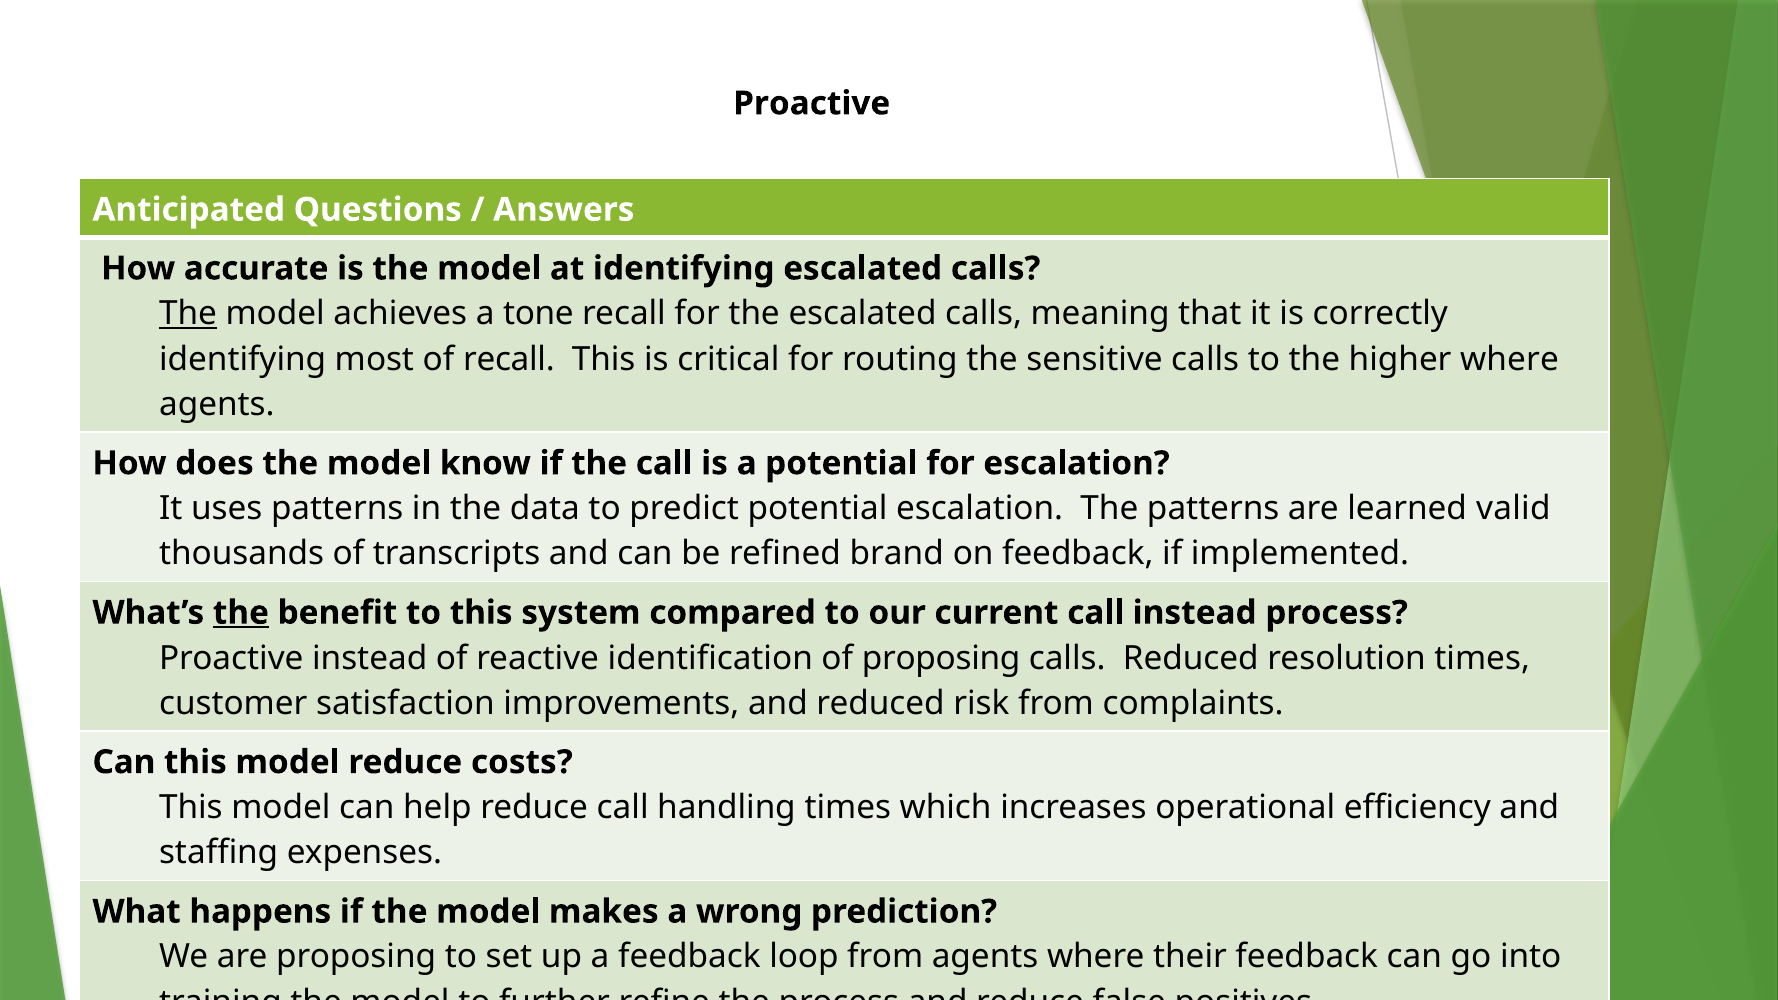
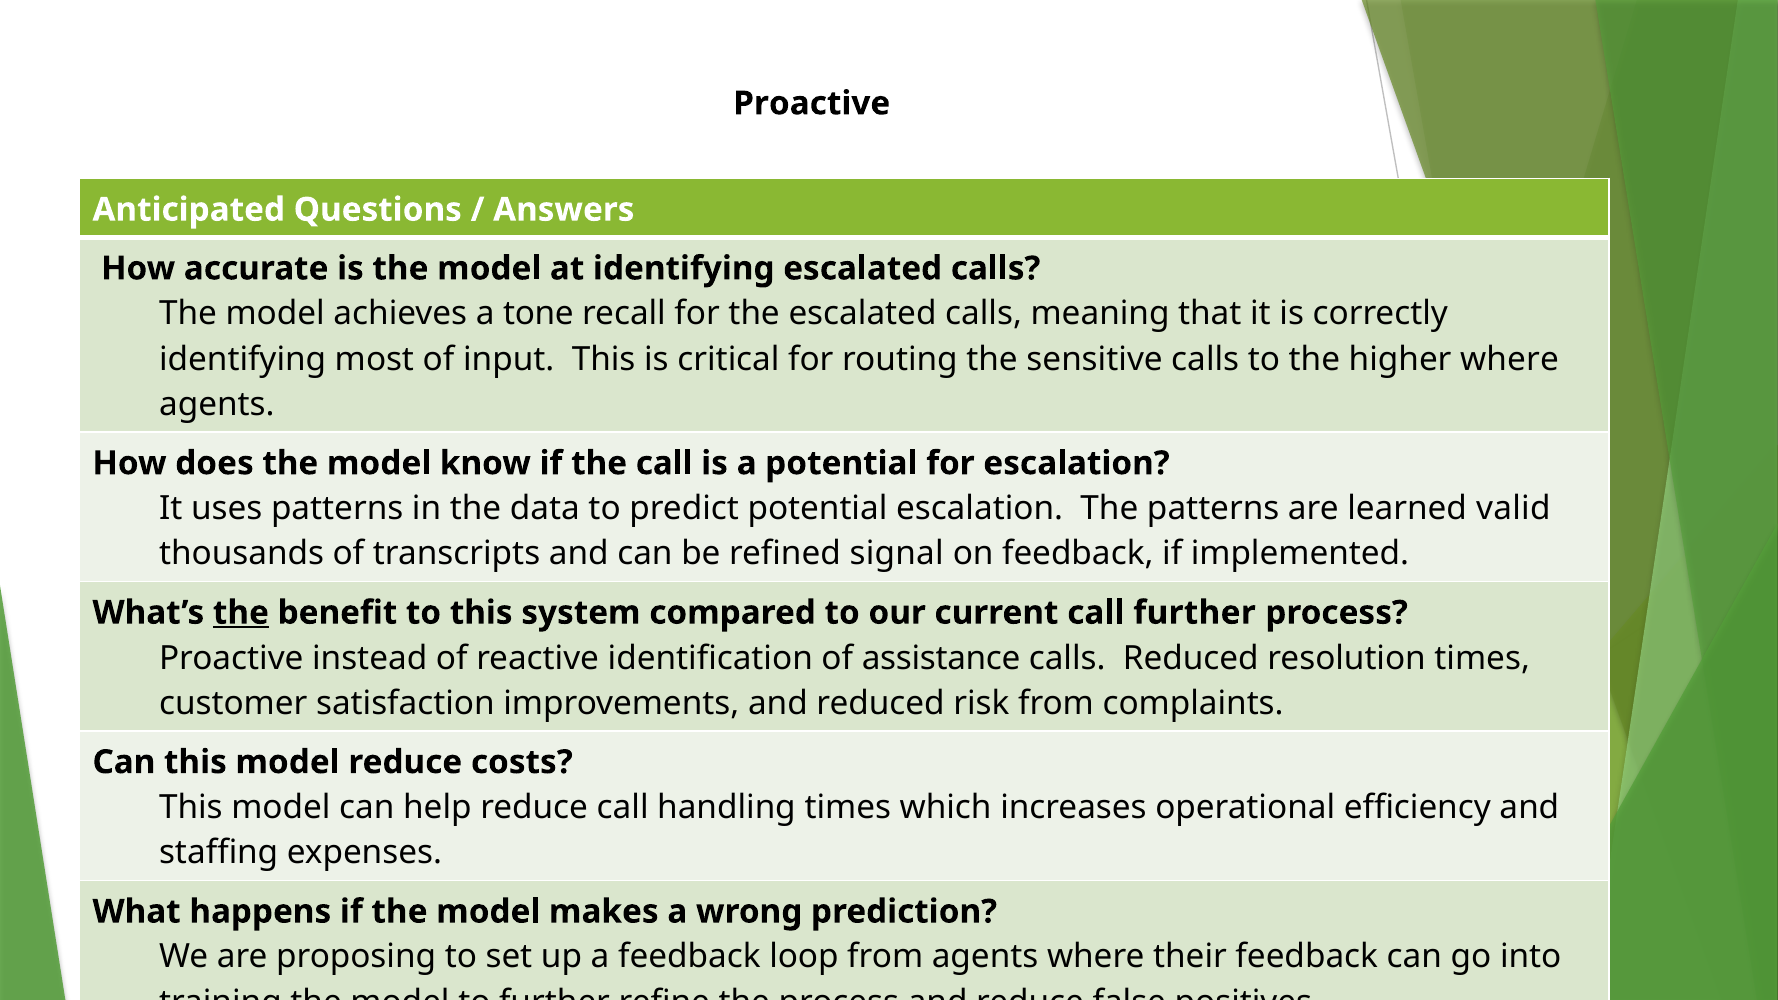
The at (188, 314) underline: present -> none
of recall: recall -> input
brand: brand -> signal
call instead: instead -> further
of proposing: proposing -> assistance
